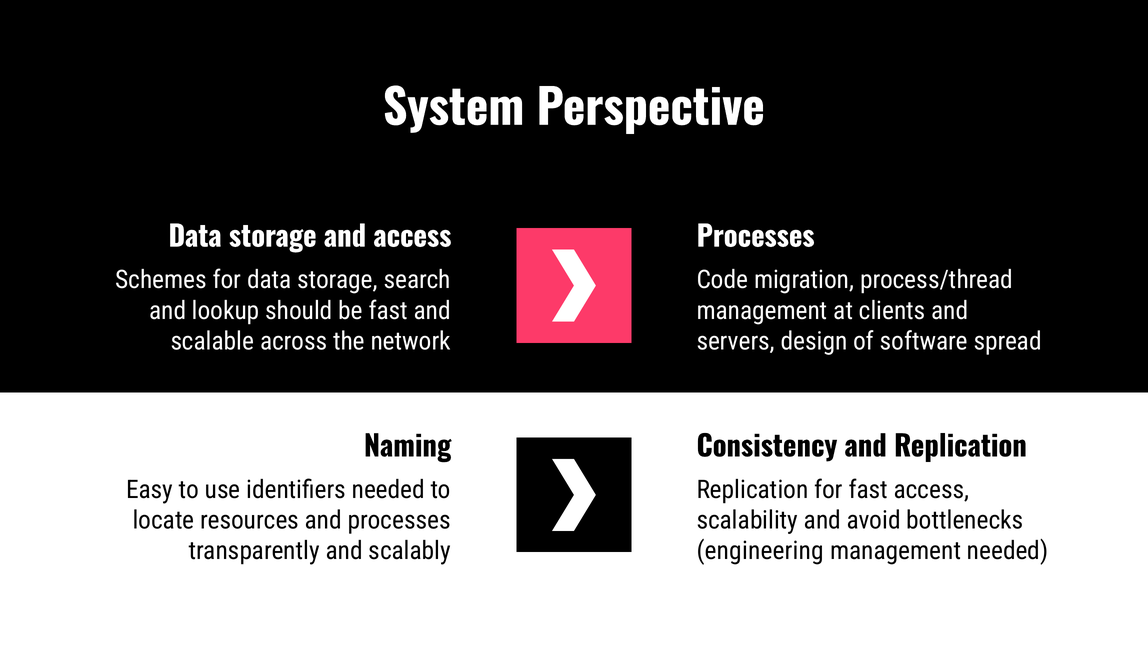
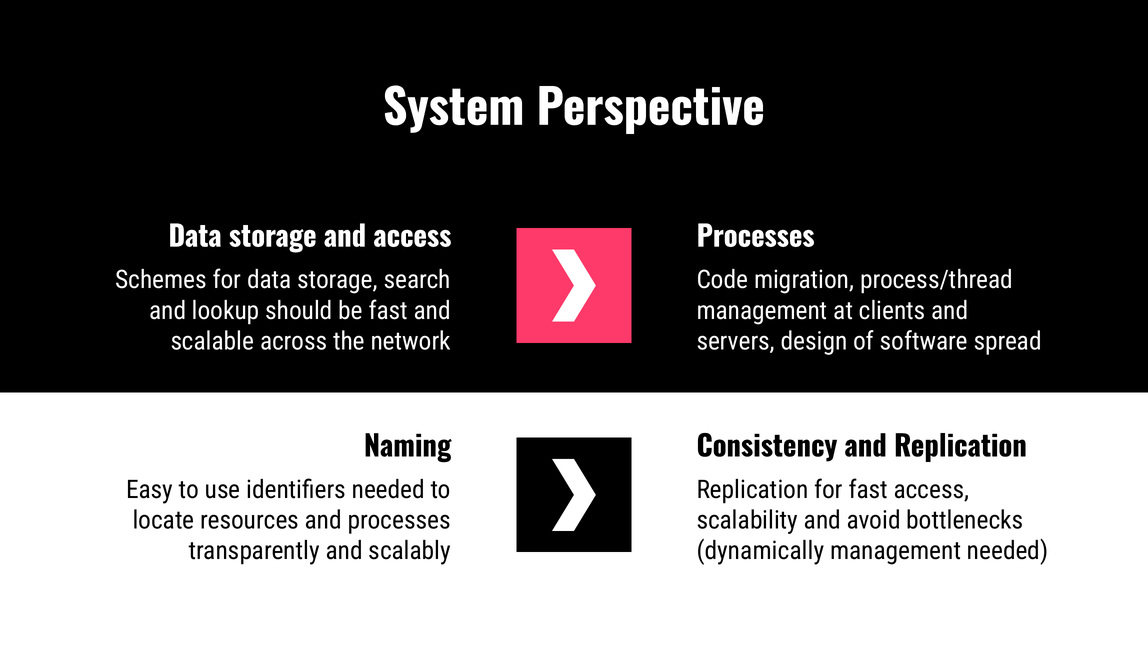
engineering: engineering -> dynamically
